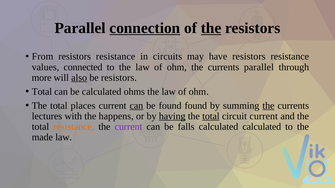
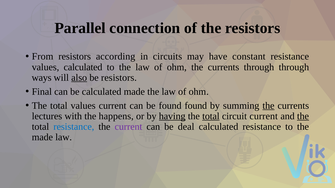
connection underline: present -> none
the at (211, 28) underline: present -> none
resistance at (116, 57): resistance -> according
have resistors: resistors -> constant
values connected: connected -> calculated
currents parallel: parallel -> through
more: more -> ways
Total at (42, 92): Total -> Final
calculated ohms: ohms -> made
total places: places -> values
can at (136, 106) underline: present -> none
the at (303, 116) underline: none -> present
resistance at (74, 127) colour: orange -> blue
falls: falls -> deal
calculated calculated: calculated -> resistance
